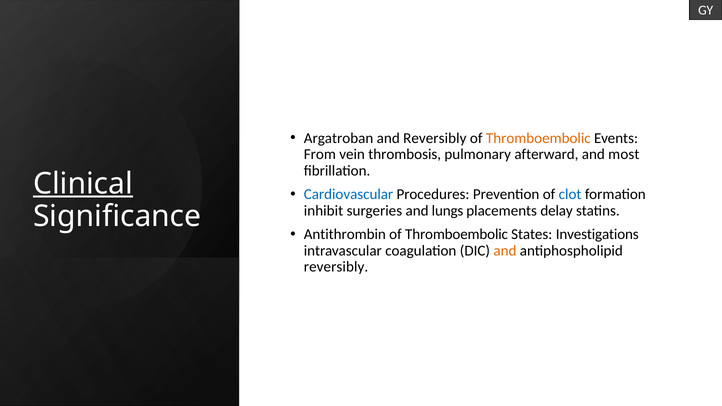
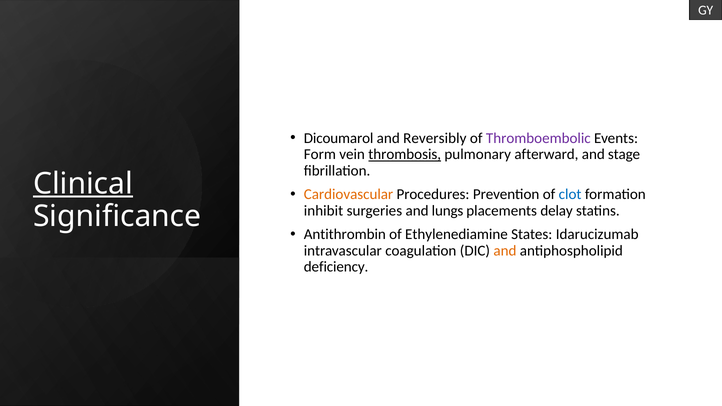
Argatroban: Argatroban -> Dicoumarol
Thromboembolic at (538, 138) colour: orange -> purple
From: From -> Form
thrombosis underline: none -> present
most: most -> stage
Cardiovascular colour: blue -> orange
Thromboembolic at (457, 235): Thromboembolic -> Ethylenediamine
Investigations: Investigations -> Idarucizumab
reversibly at (336, 267): reversibly -> deficiency
